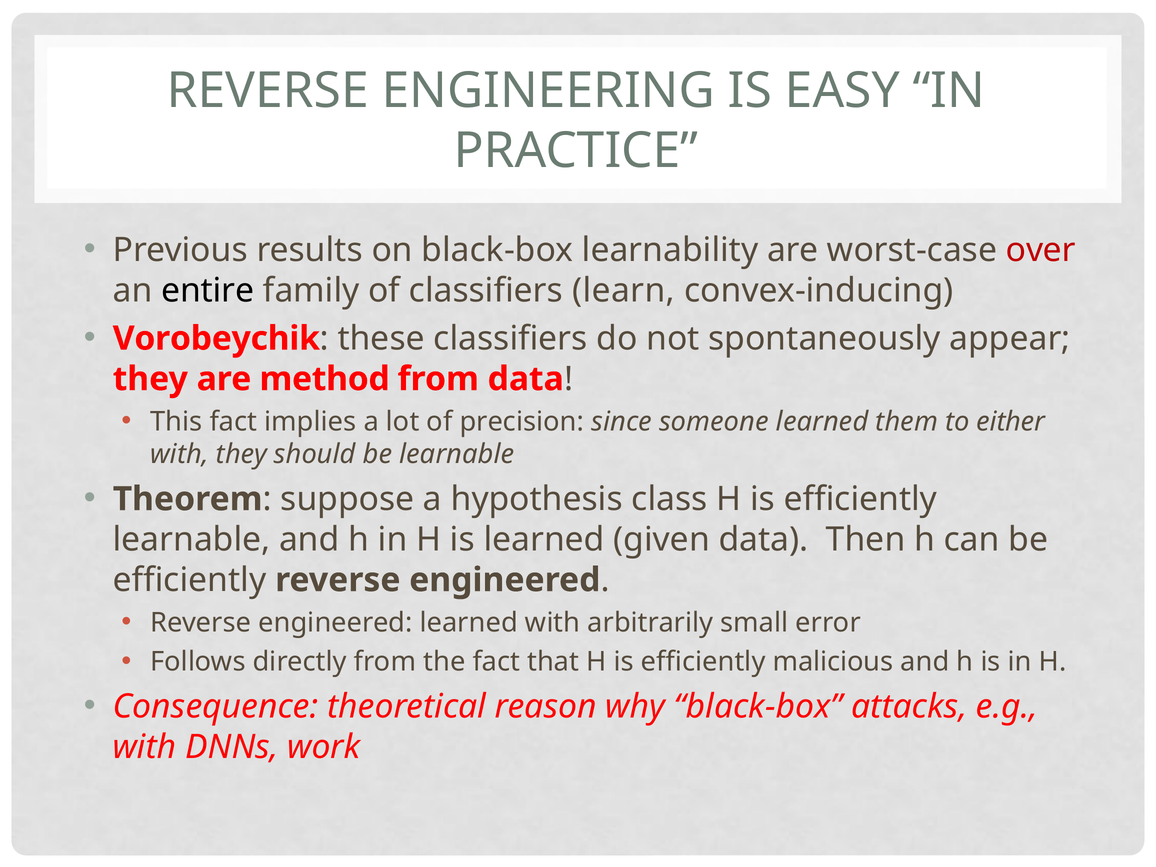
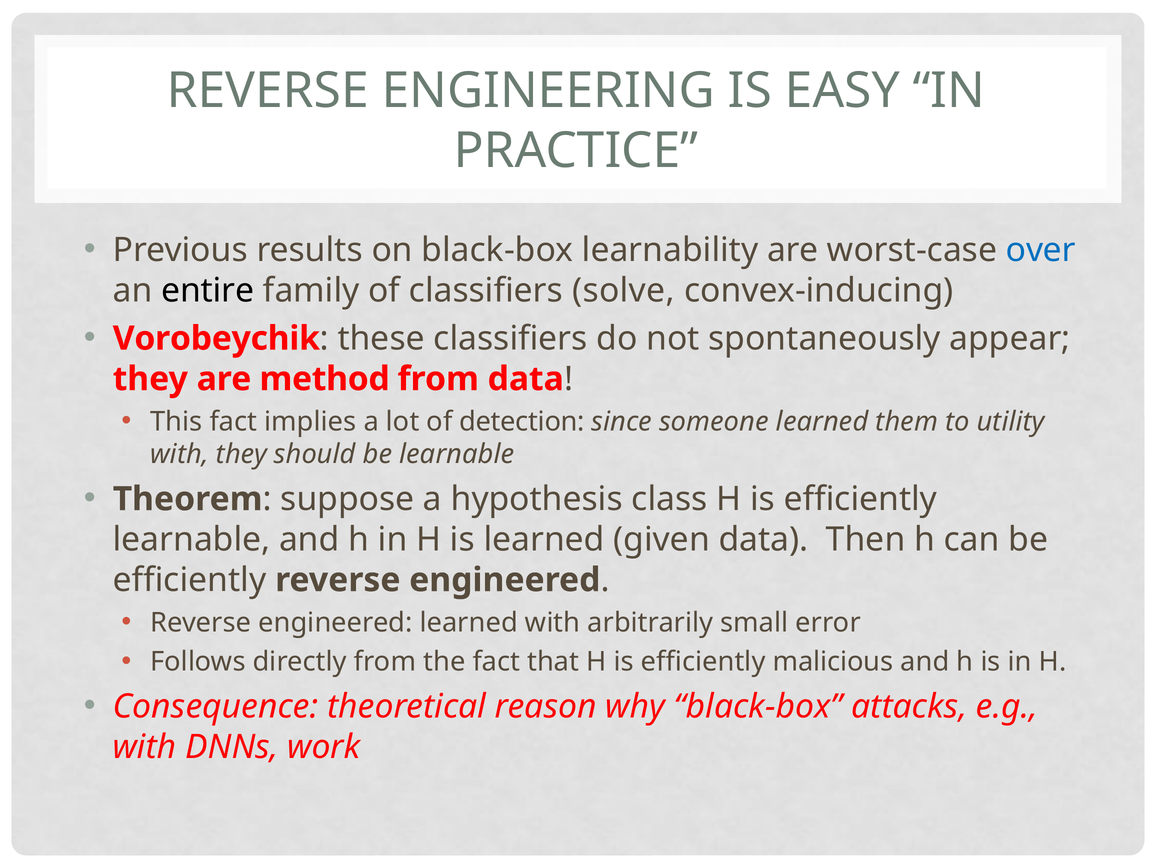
over colour: red -> blue
learn: learn -> solve
precision: precision -> detection
either: either -> utility
